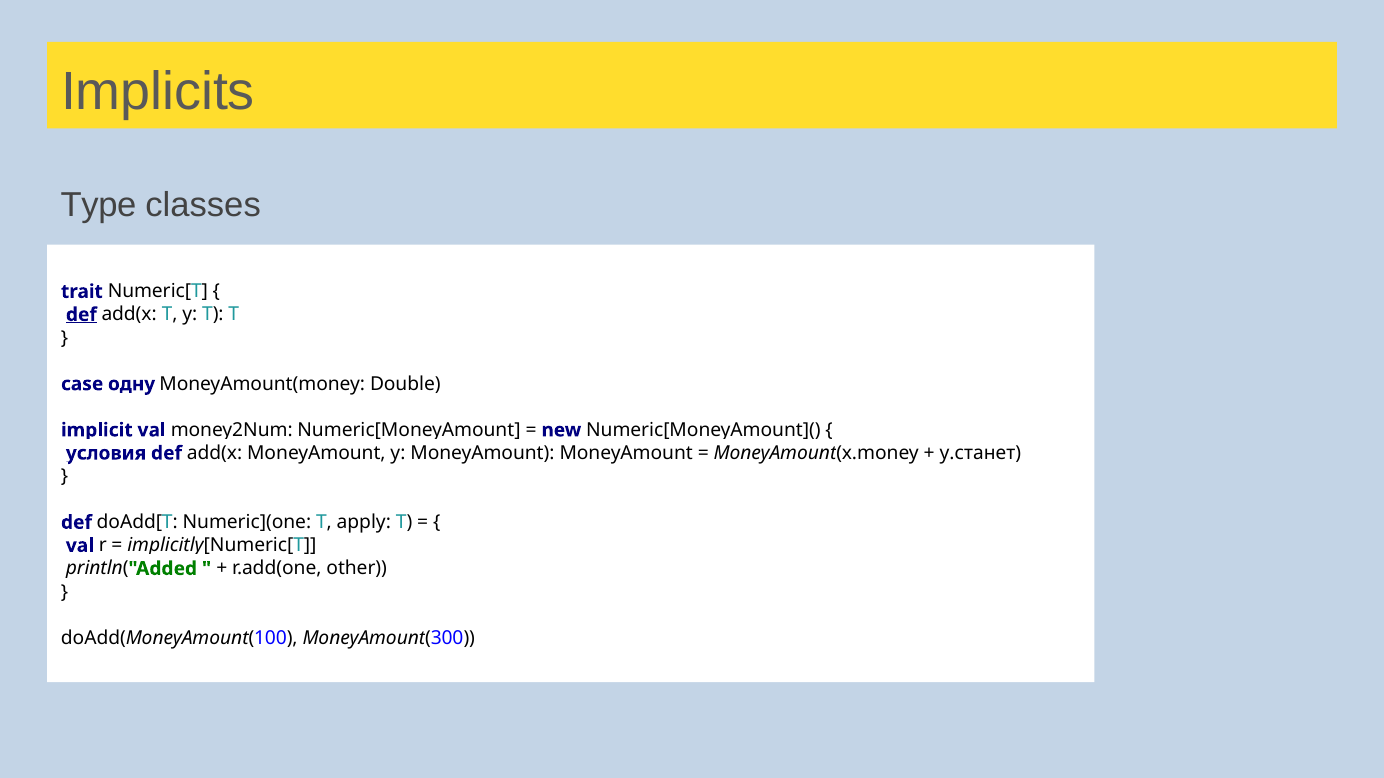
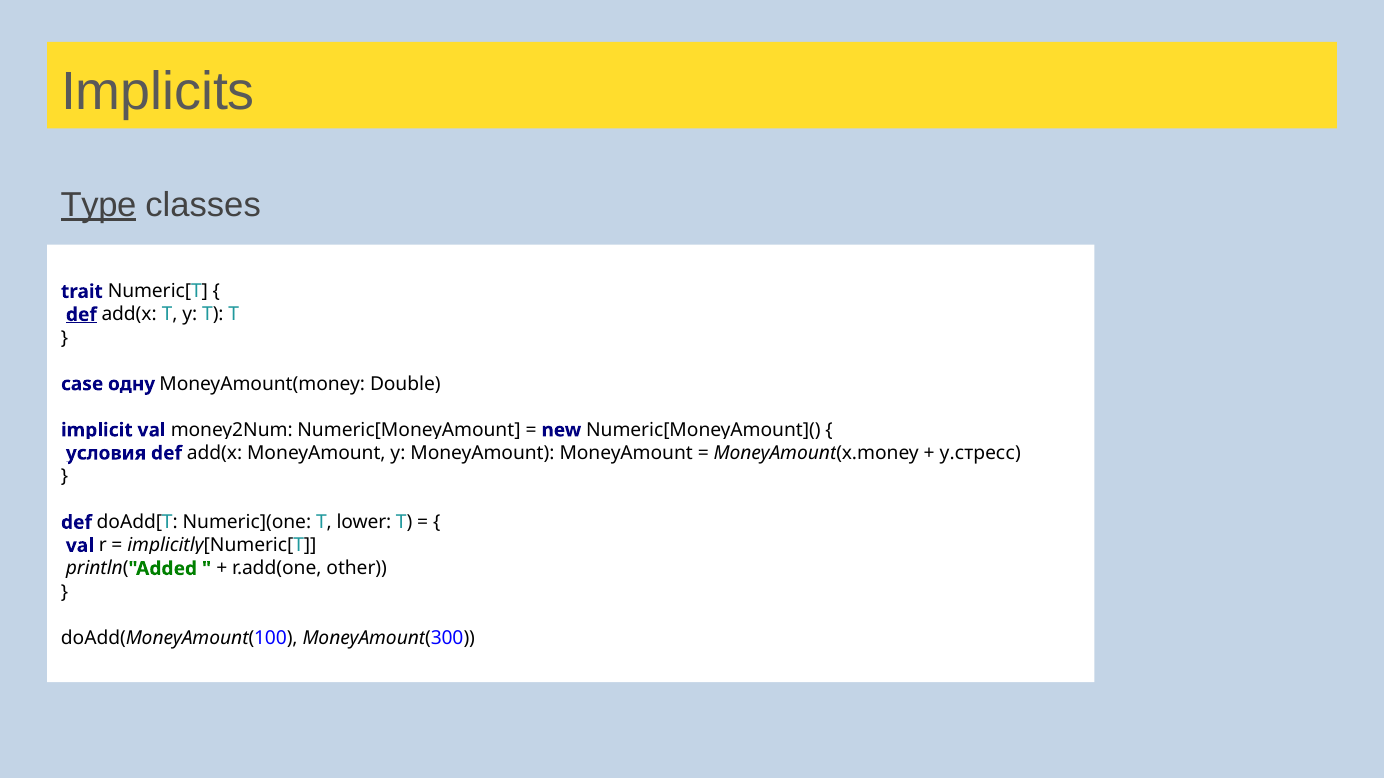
Type underline: none -> present
y.станет: y.станет -> y.стресс
apply: apply -> lower
